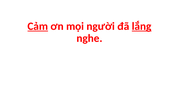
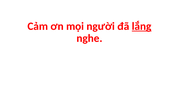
Cảm underline: present -> none
